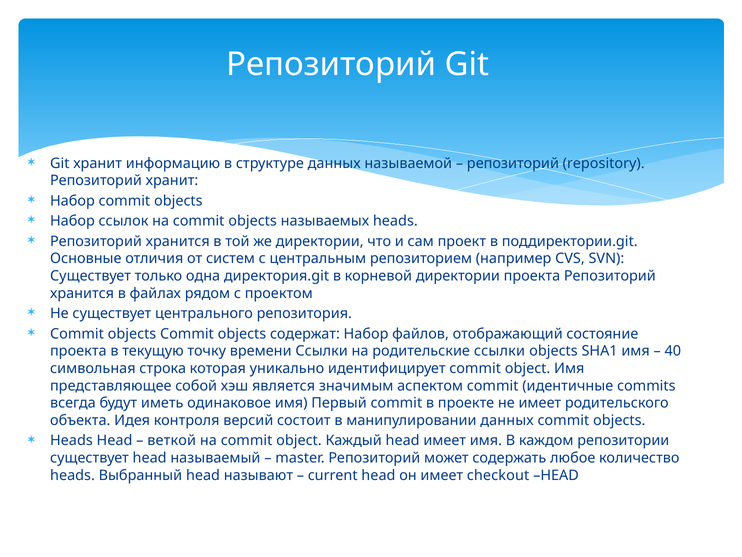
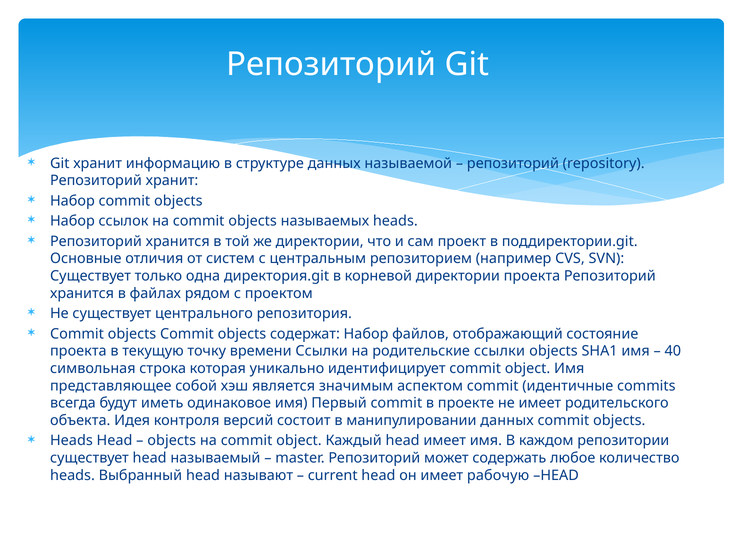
веткой at (172, 440): веткой -> objects
checkout: checkout -> рабочую
